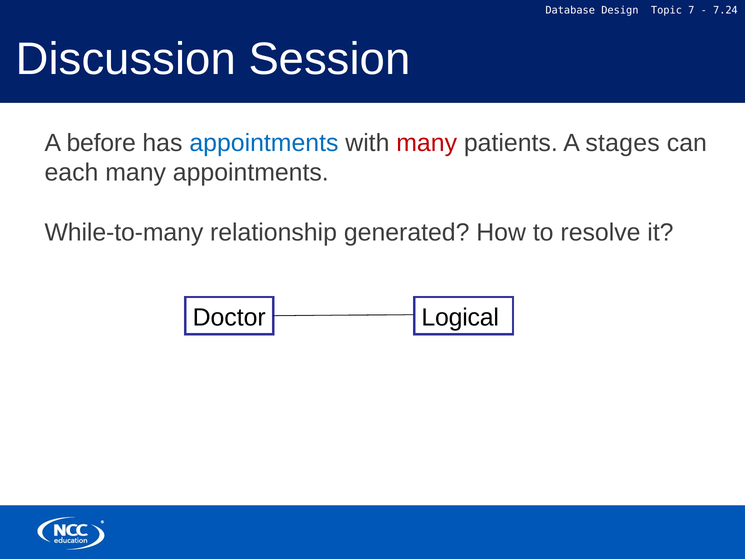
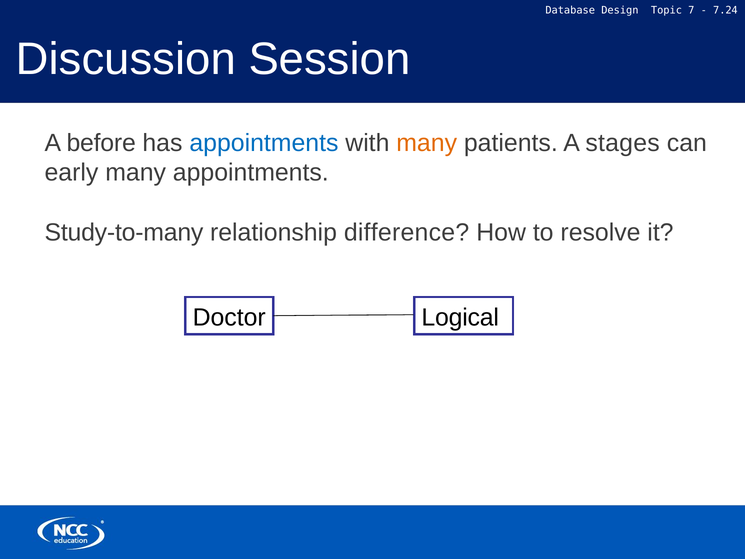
many at (427, 143) colour: red -> orange
each: each -> early
While-to-many: While-to-many -> Study-to-many
generated: generated -> difference
